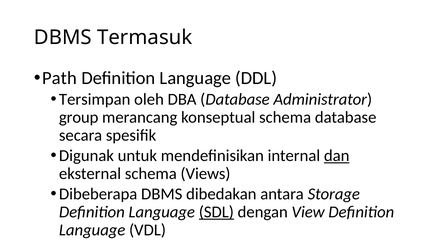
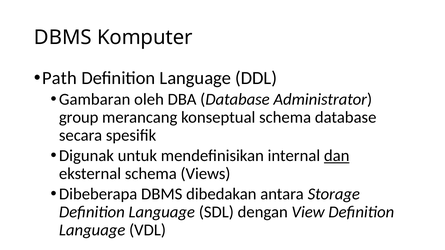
Termasuk: Termasuk -> Komputer
Tersimpan: Tersimpan -> Gambaran
SDL underline: present -> none
